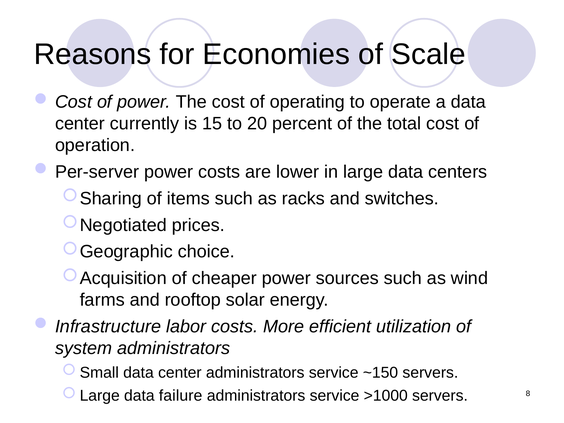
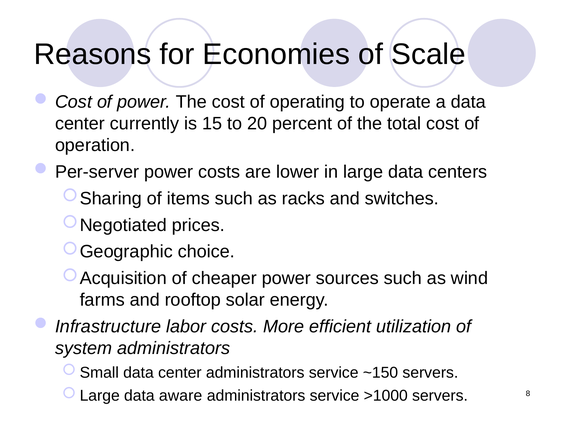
failure: failure -> aware
